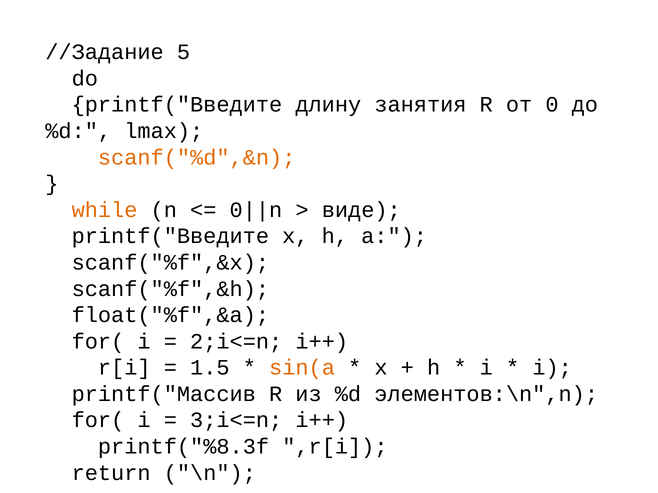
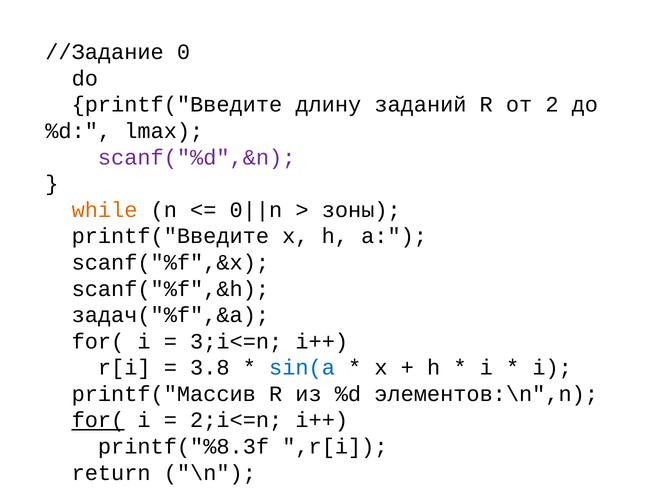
5: 5 -> 0
занятия: занятия -> заданий
0: 0 -> 2
scanf("%d",&n colour: orange -> purple
виде: виде -> зоны
float("%f",&a: float("%f",&a -> задач("%f",&a
2;i<=n: 2;i<=n -> 3;i<=n
1.5: 1.5 -> 3.8
sin(a colour: orange -> blue
for( at (98, 421) underline: none -> present
3;i<=n: 3;i<=n -> 2;i<=n
